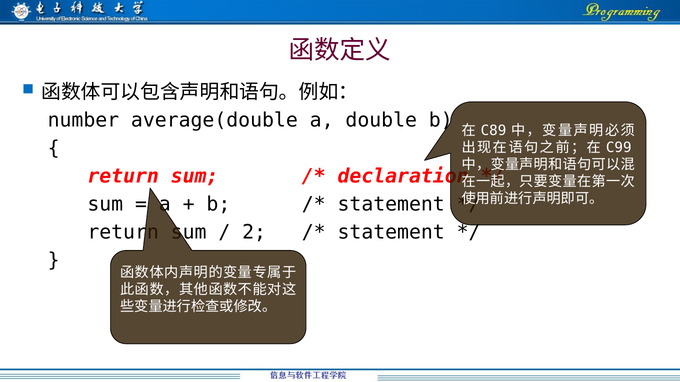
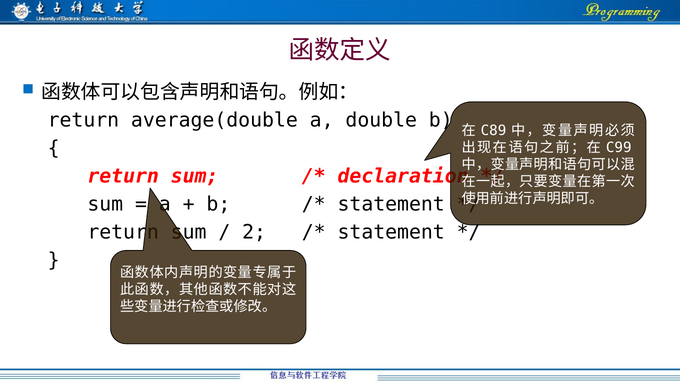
number at (83, 120): number -> return
